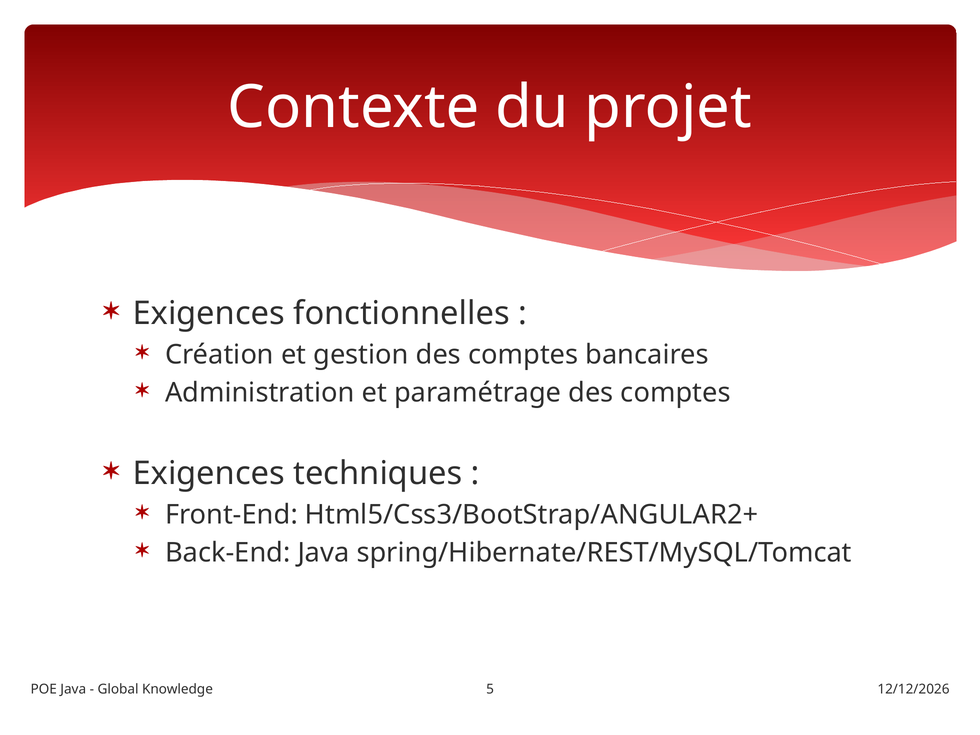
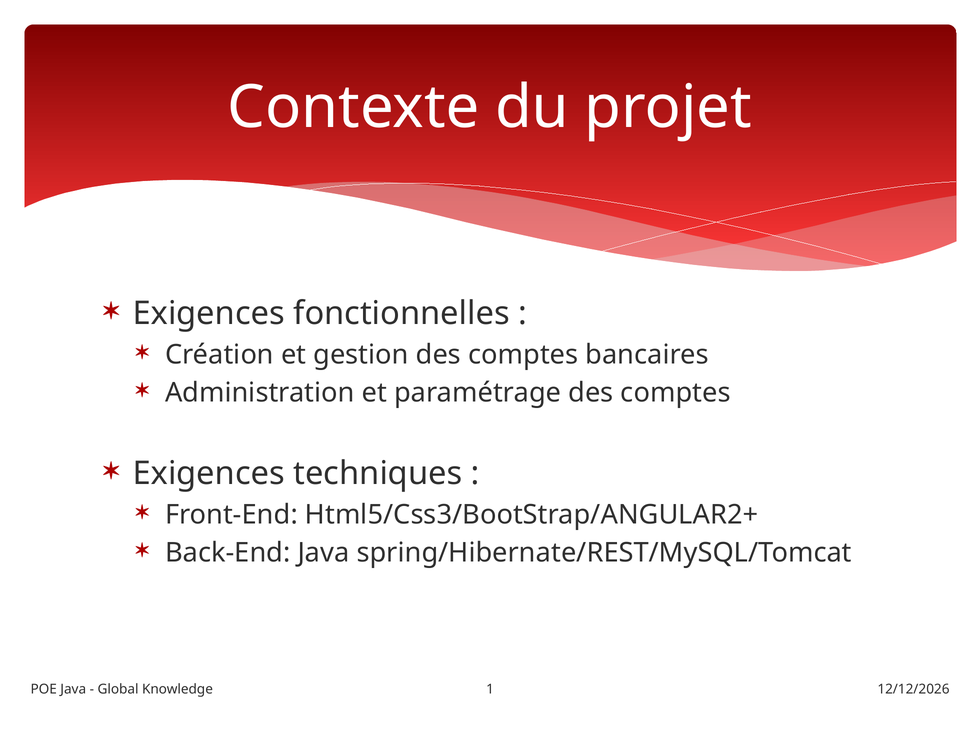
5: 5 -> 1
